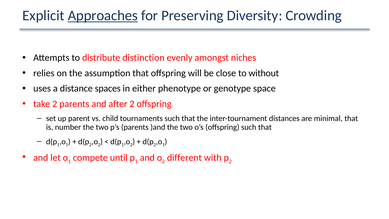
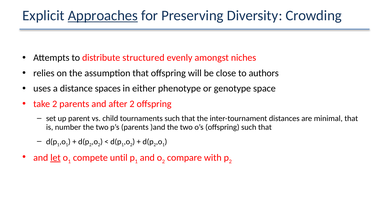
distinction: distinction -> structured
without: without -> authors
let underline: none -> present
different: different -> compare
